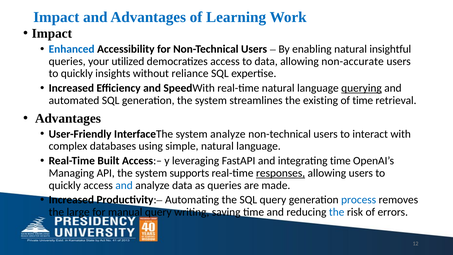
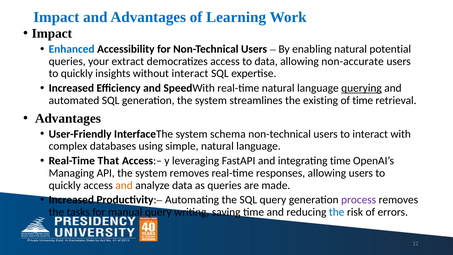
insightful: insightful -> potential
utilized: utilized -> extract
without reliance: reliance -> interact
system analyze: analyze -> schema
Built: Built -> That
system supports: supports -> removes
responses underline: present -> none
and at (124, 185) colour: blue -> orange
process colour: blue -> purple
large: large -> tasks
